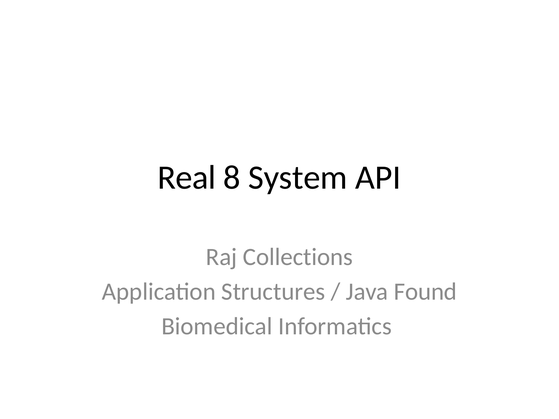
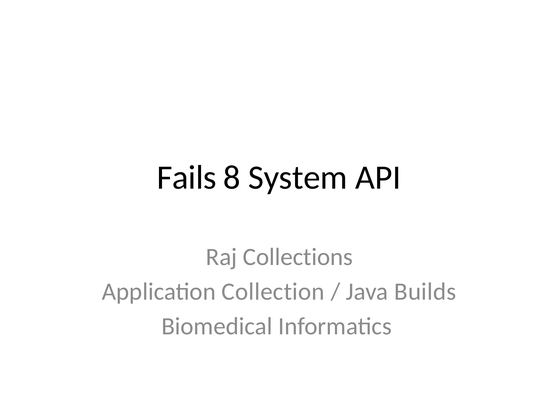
Real: Real -> Fails
Structures: Structures -> Collection
Found: Found -> Builds
